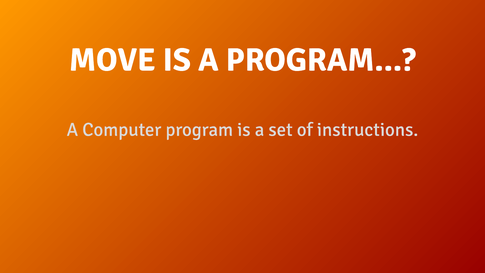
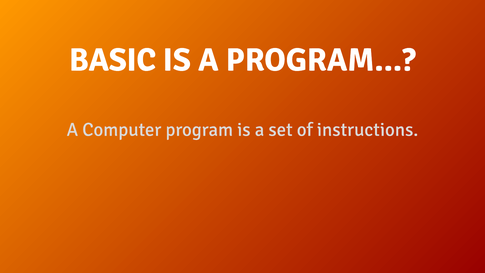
MOVE: MOVE -> BASIC
